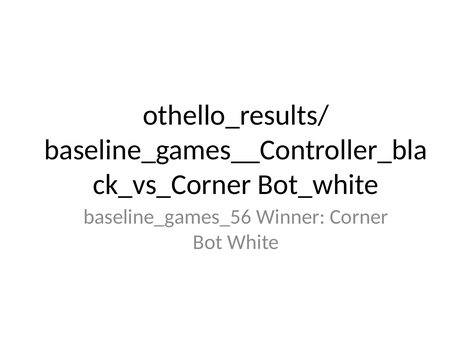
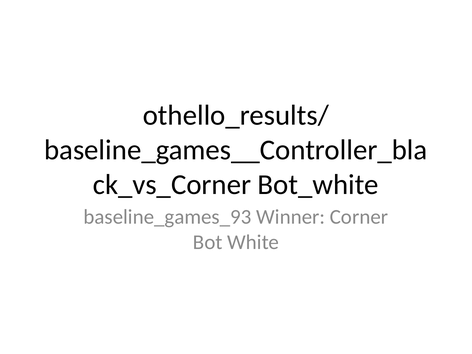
baseline_games_56: baseline_games_56 -> baseline_games_93
